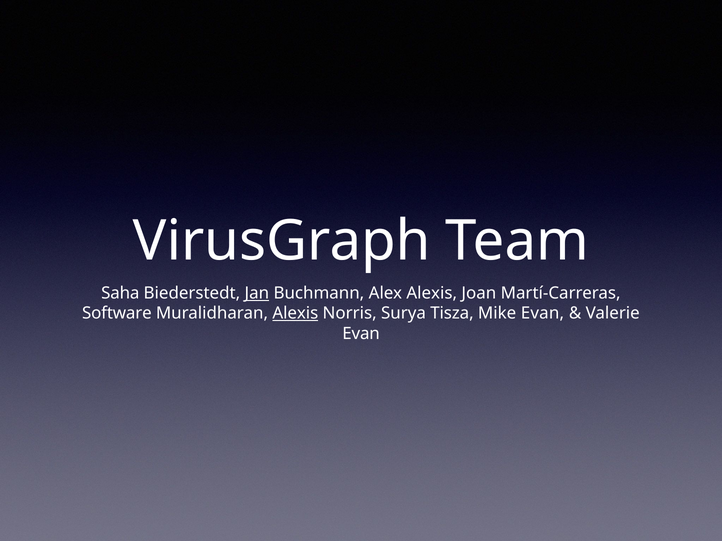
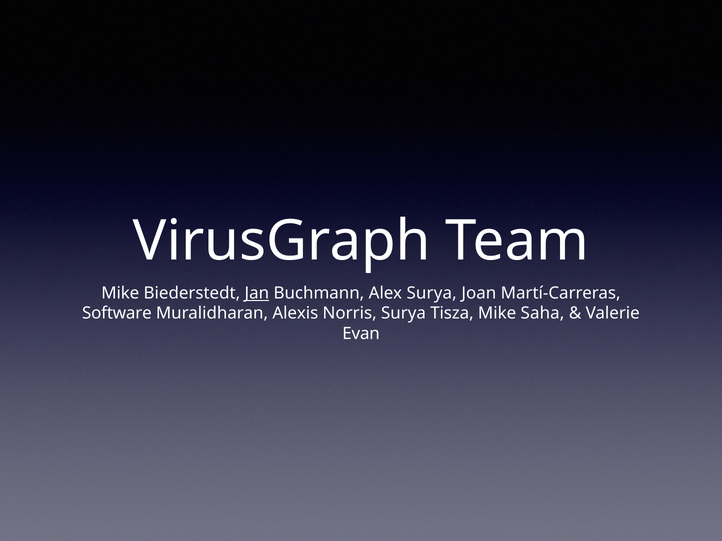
Saha at (120, 293): Saha -> Mike
Alex Alexis: Alexis -> Surya
Alexis at (295, 314) underline: present -> none
Mike Evan: Evan -> Saha
